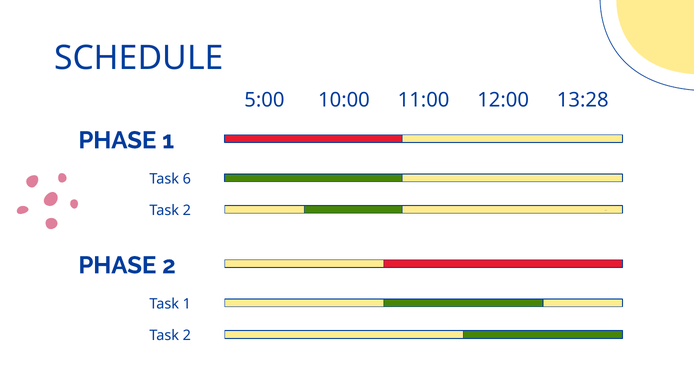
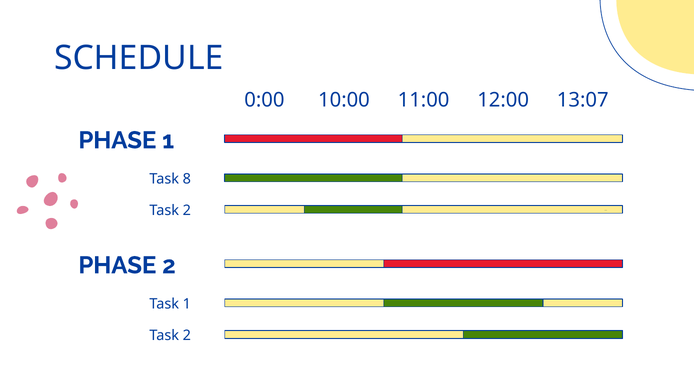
5:00: 5:00 -> 0:00
13:28: 13:28 -> 13:07
6: 6 -> 8
